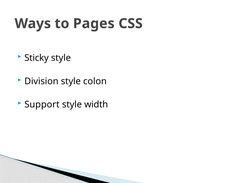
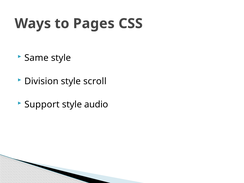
Sticky: Sticky -> Same
colon: colon -> scroll
width: width -> audio
